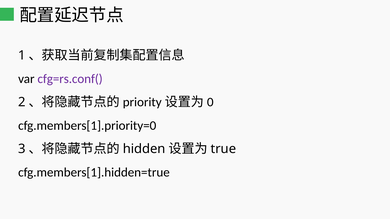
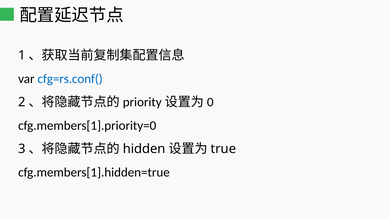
cfg=rs.conf( colour: purple -> blue
